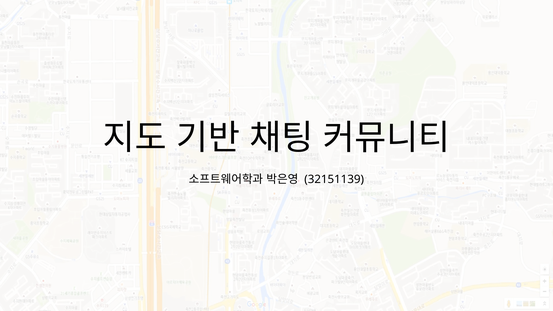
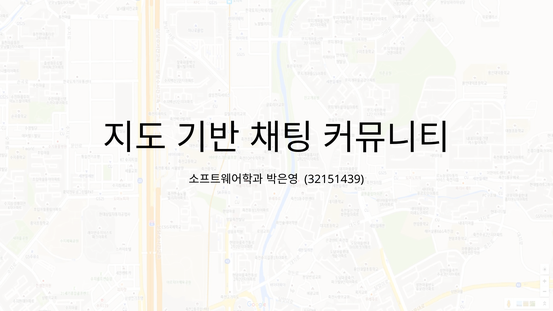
32151139: 32151139 -> 32151439
